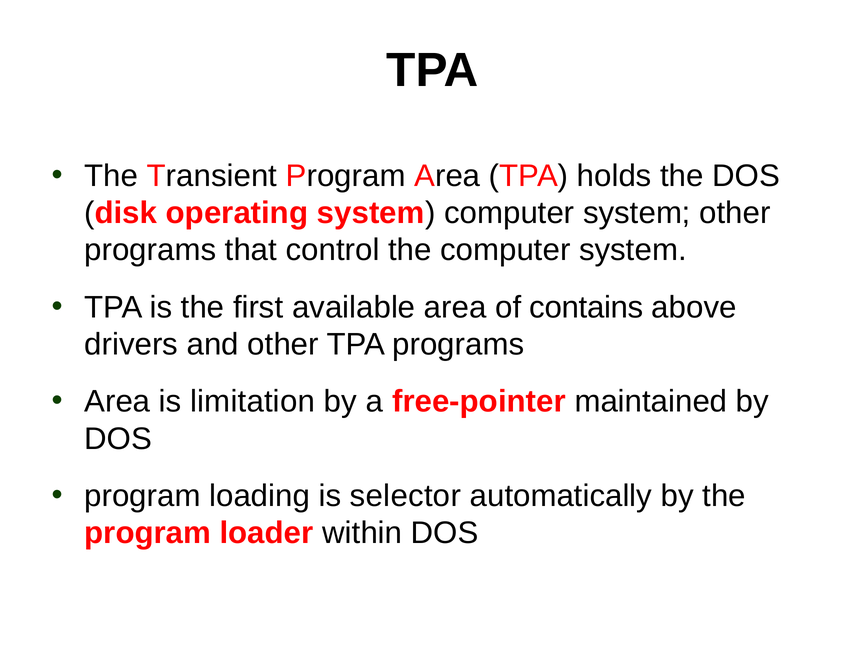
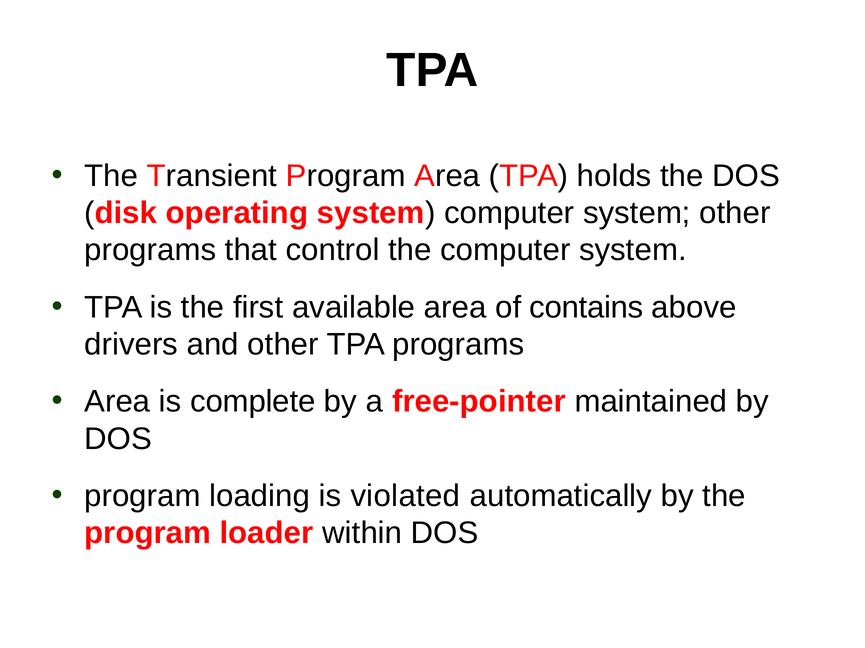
limitation: limitation -> complete
selector: selector -> violated
